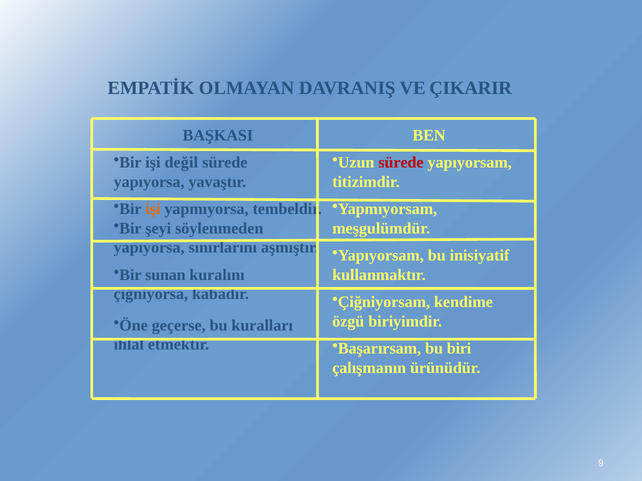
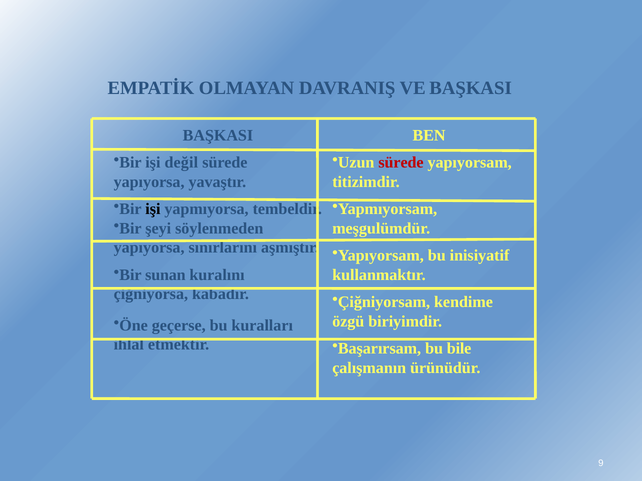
VE ÇIKARIR: ÇIKARIR -> BAŞKASI
işi at (153, 209) colour: orange -> black
biri: biri -> bile
